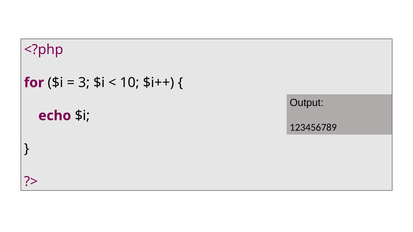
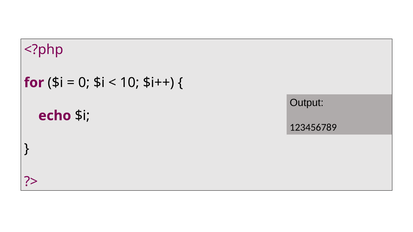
3: 3 -> 0
